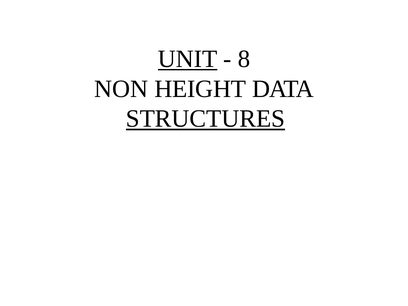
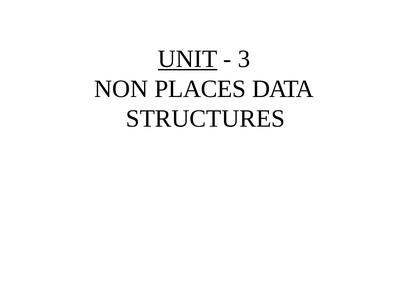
8: 8 -> 3
HEIGHT: HEIGHT -> PLACES
STRUCTURES underline: present -> none
